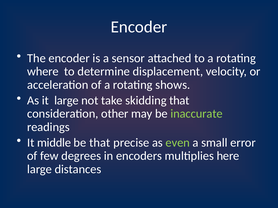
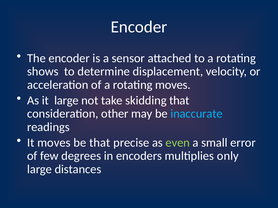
where: where -> shows
rotating shows: shows -> moves
inaccurate colour: light green -> light blue
It middle: middle -> moves
here: here -> only
